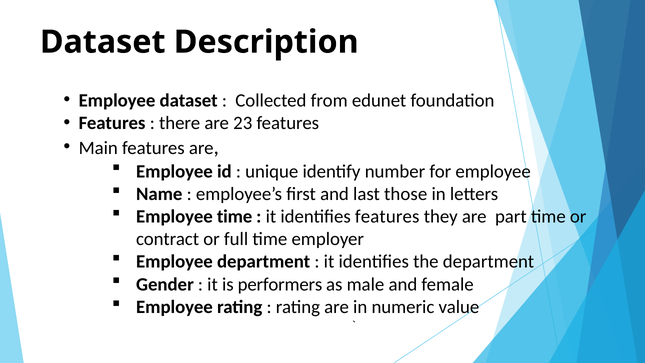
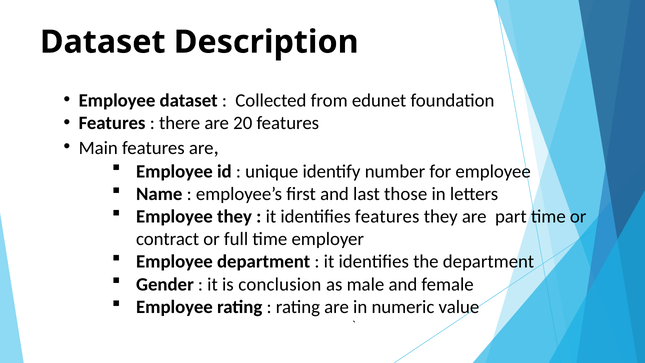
23: 23 -> 20
Employee time: time -> they
performers: performers -> conclusion
